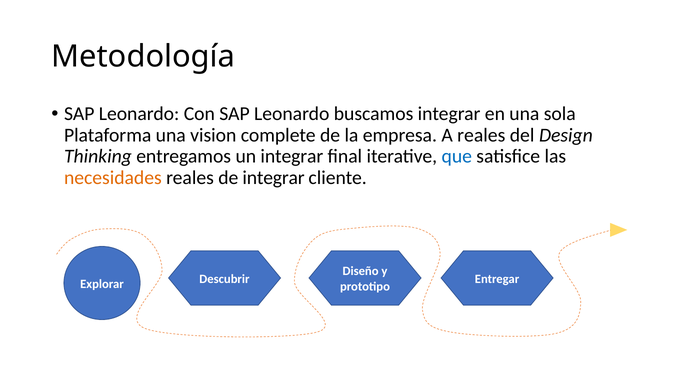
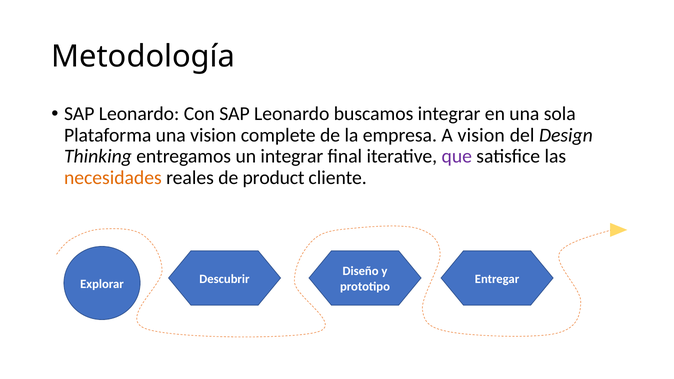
A reales: reales -> vision
que colour: blue -> purple
de integrar: integrar -> product
